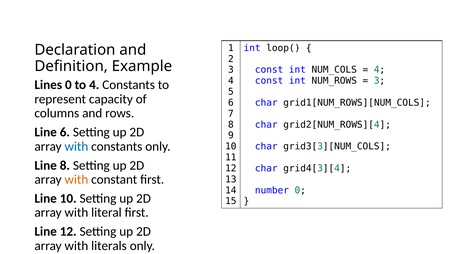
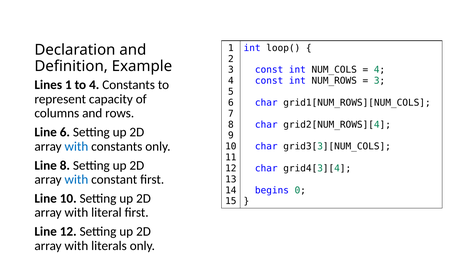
Lines 0: 0 -> 1
with at (76, 179) colour: orange -> blue
number: number -> begins
